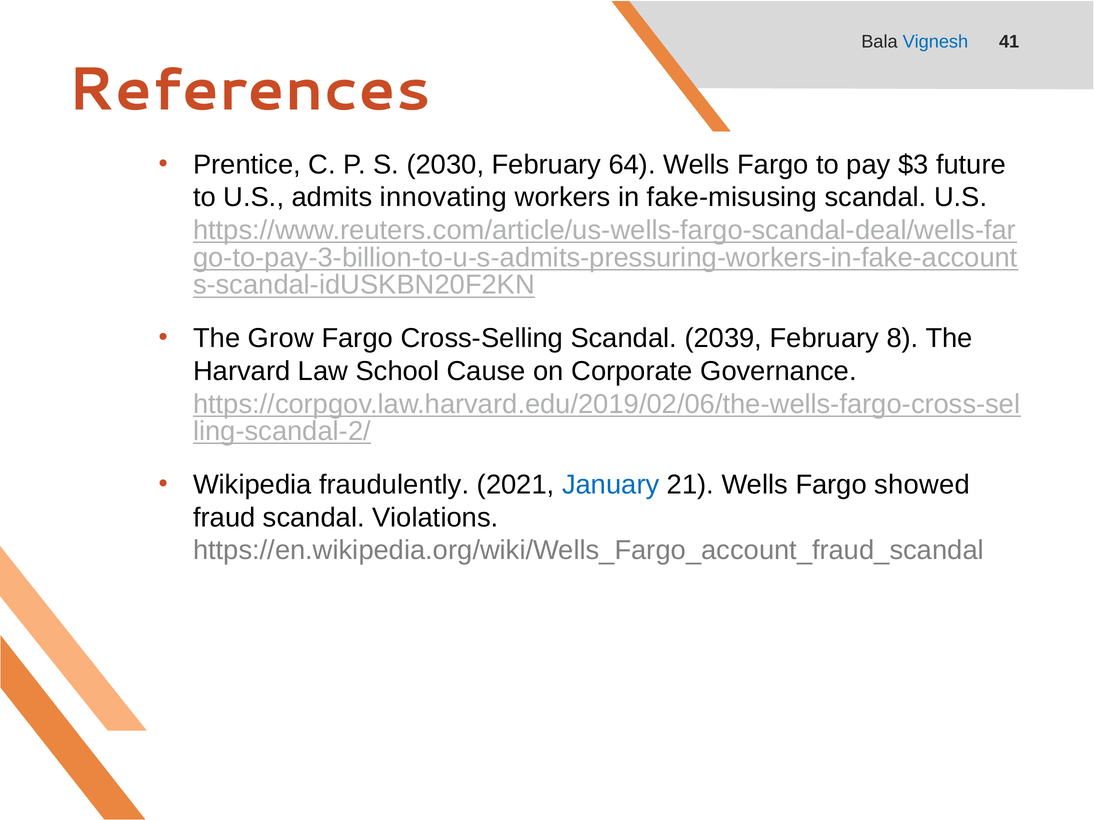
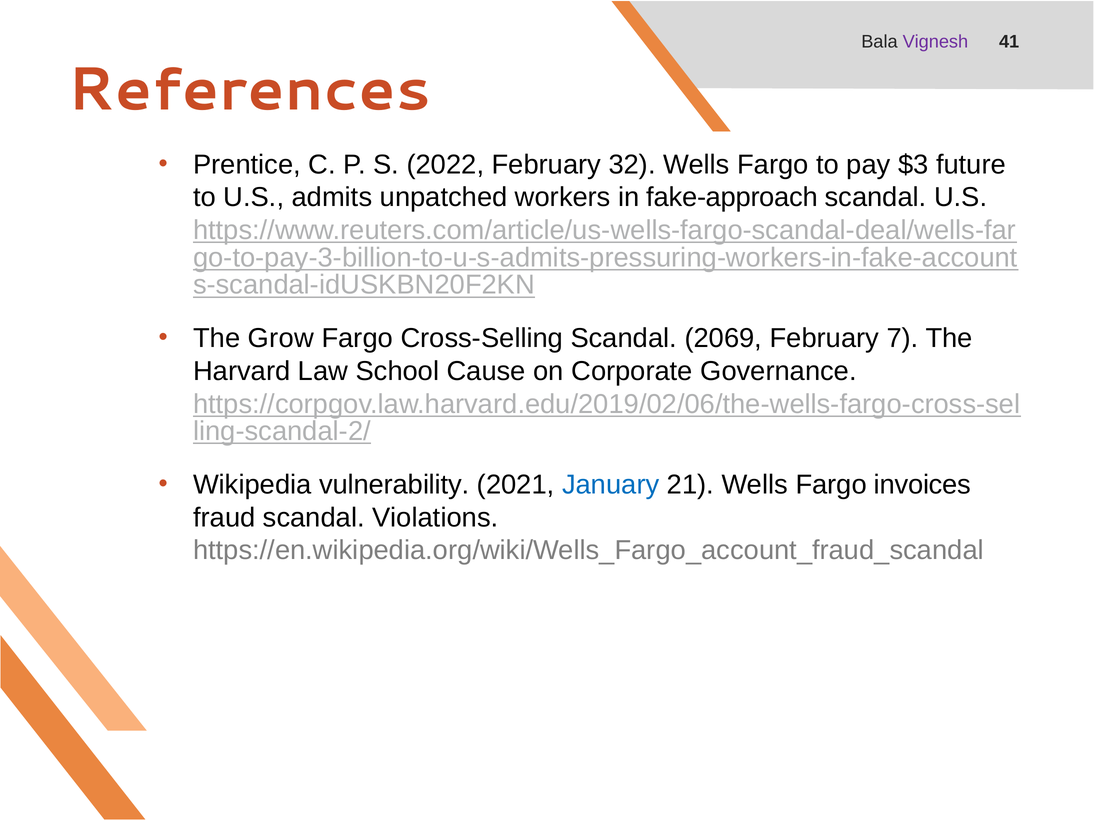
Vignesh colour: blue -> purple
2030: 2030 -> 2022
64: 64 -> 32
innovating: innovating -> unpatched
fake-misusing: fake-misusing -> fake-approach
2039: 2039 -> 2069
8: 8 -> 7
fraudulently: fraudulently -> vulnerability
showed: showed -> invoices
